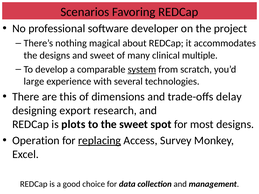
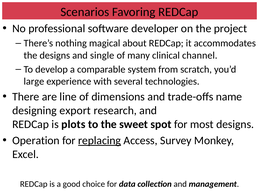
and sweet: sweet -> single
multiple: multiple -> channel
system underline: present -> none
this: this -> line
delay: delay -> name
